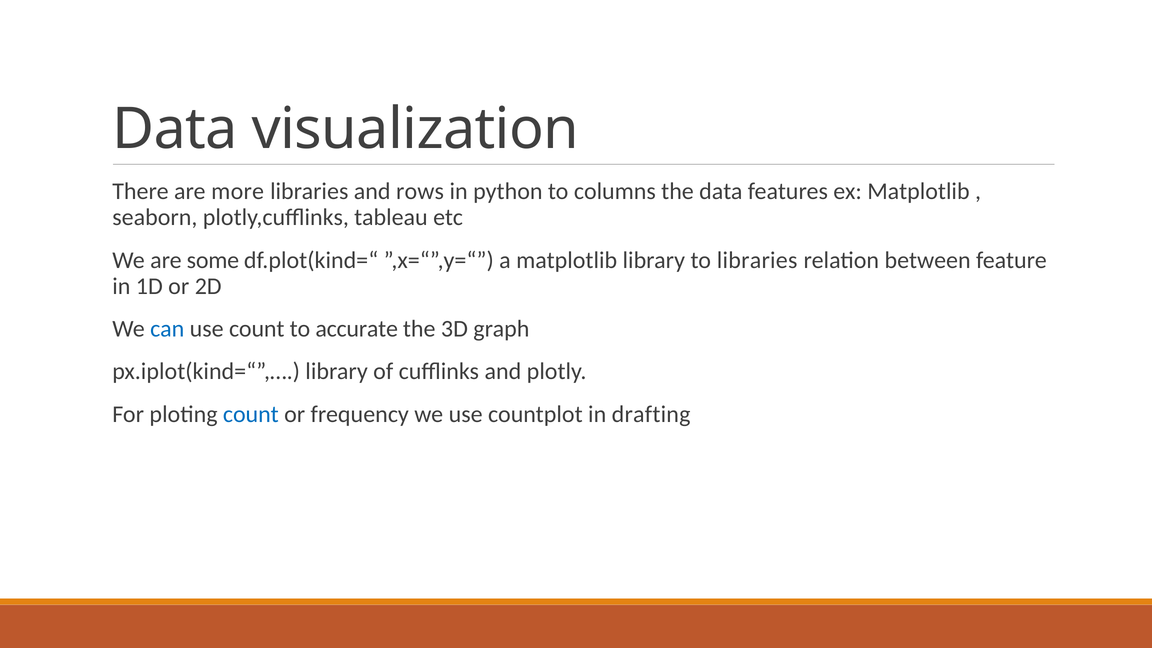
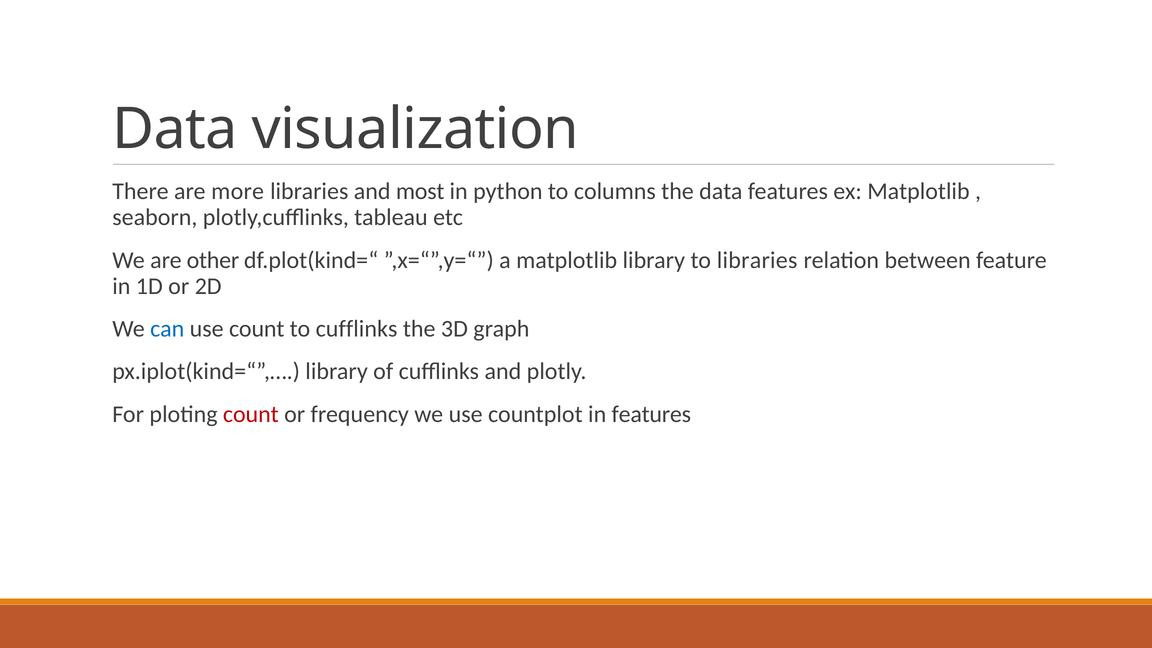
rows: rows -> most
some: some -> other
to accurate: accurate -> cufflinks
count at (251, 414) colour: blue -> red
in drafting: drafting -> features
